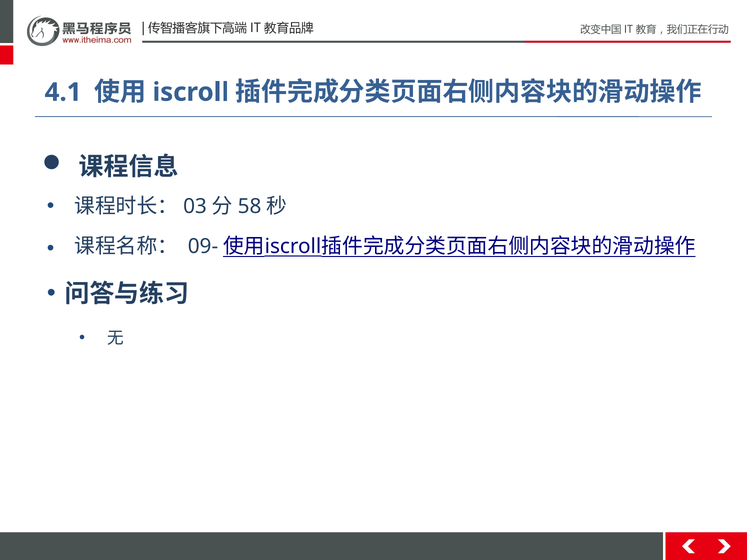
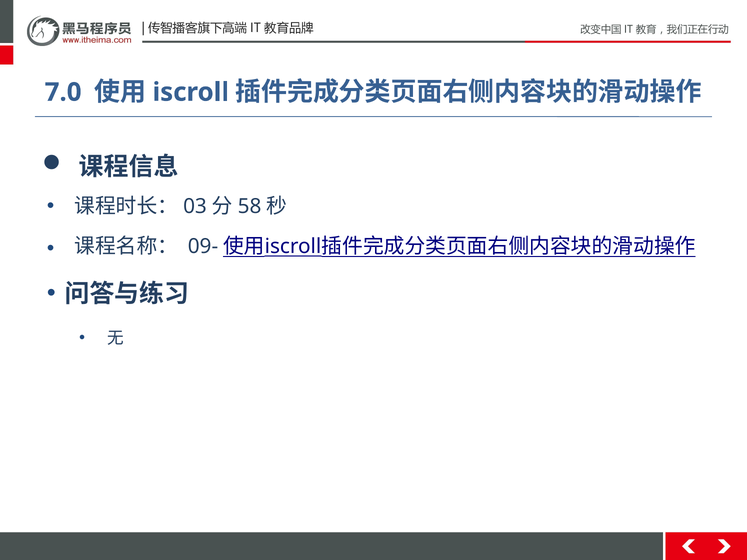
4.1: 4.1 -> 7.0
